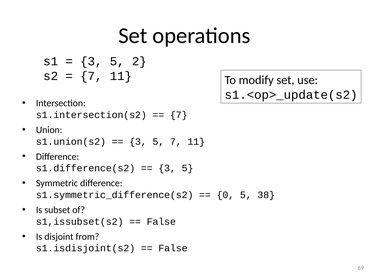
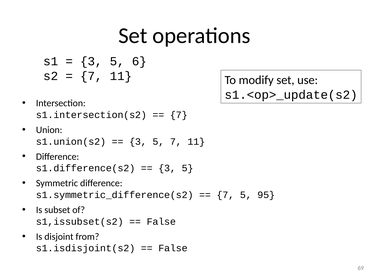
2: 2 -> 6
0 at (225, 195): 0 -> 7
38: 38 -> 95
